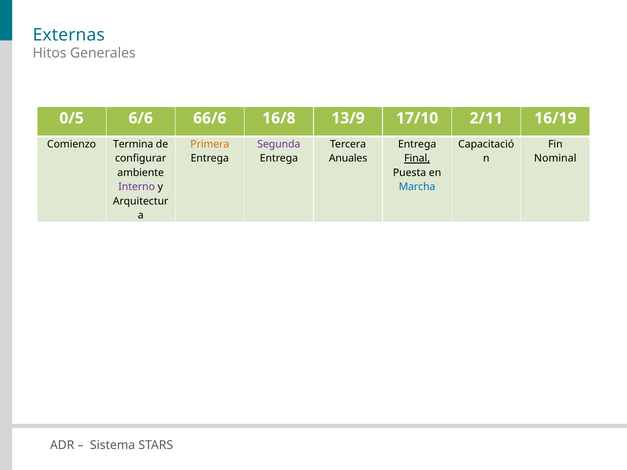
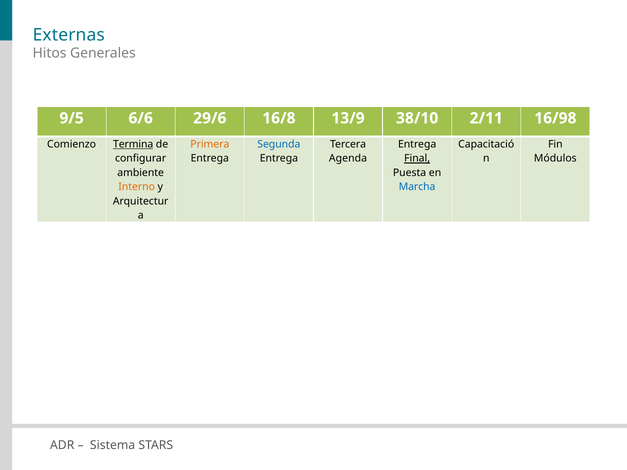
0/5: 0/5 -> 9/5
66/6: 66/6 -> 29/6
17/10: 17/10 -> 38/10
16/19: 16/19 -> 16/98
Termina underline: none -> present
Segunda colour: purple -> blue
Anuales: Anuales -> Agenda
Nominal: Nominal -> Módulos
Interno colour: purple -> orange
